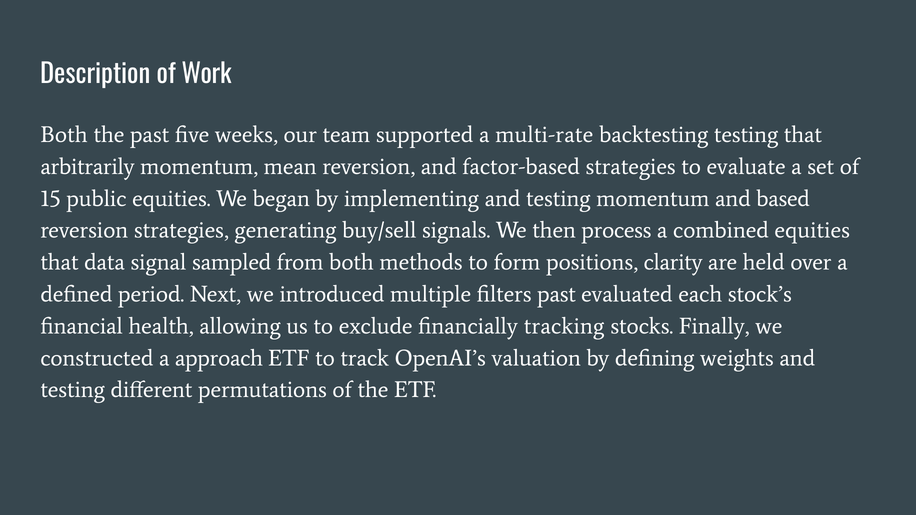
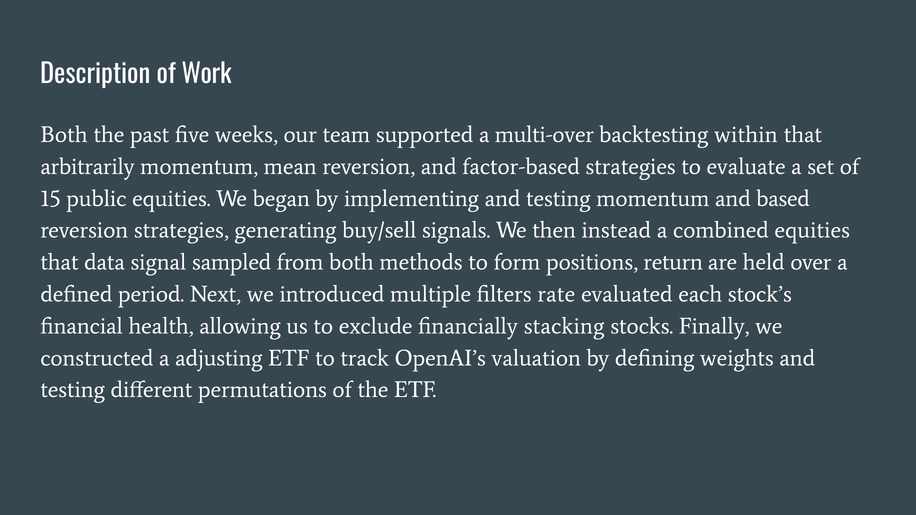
multi-rate: multi-rate -> multi-over
backtesting testing: testing -> within
process: process -> instead
clarity: clarity -> return
filters past: past -> rate
tracking: tracking -> stacking
approach: approach -> adjusting
